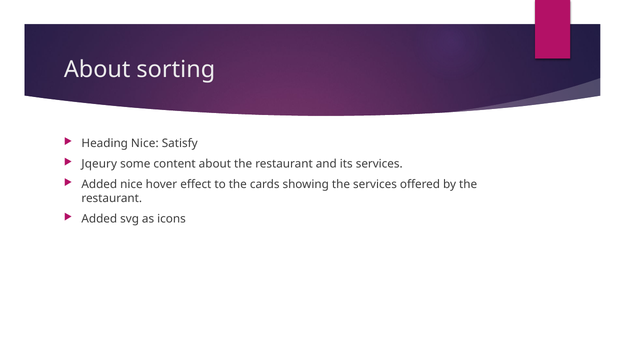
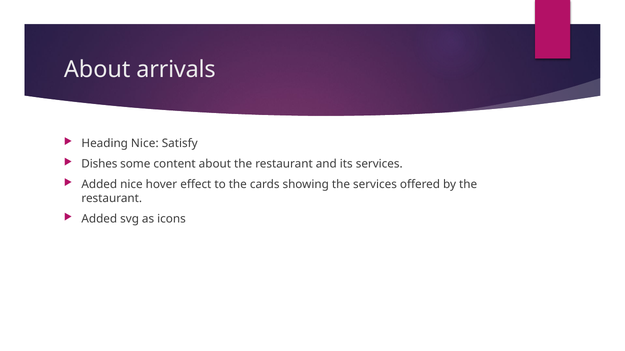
sorting: sorting -> arrivals
Jqeury: Jqeury -> Dishes
